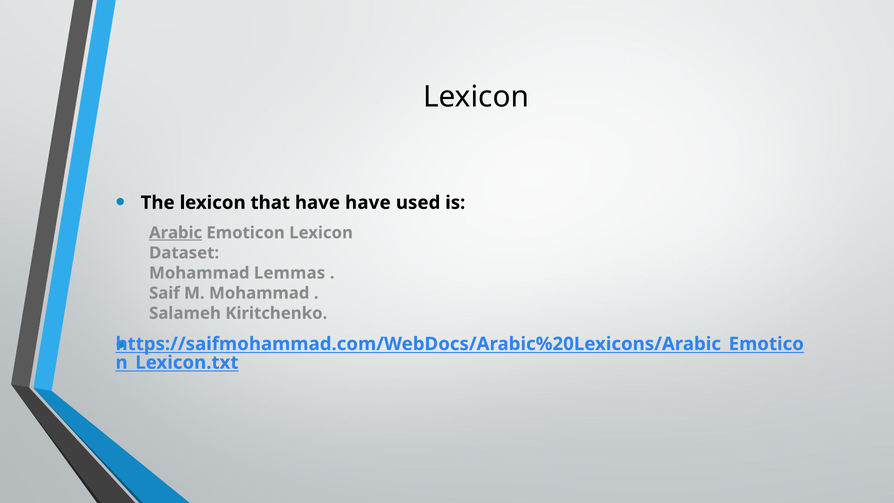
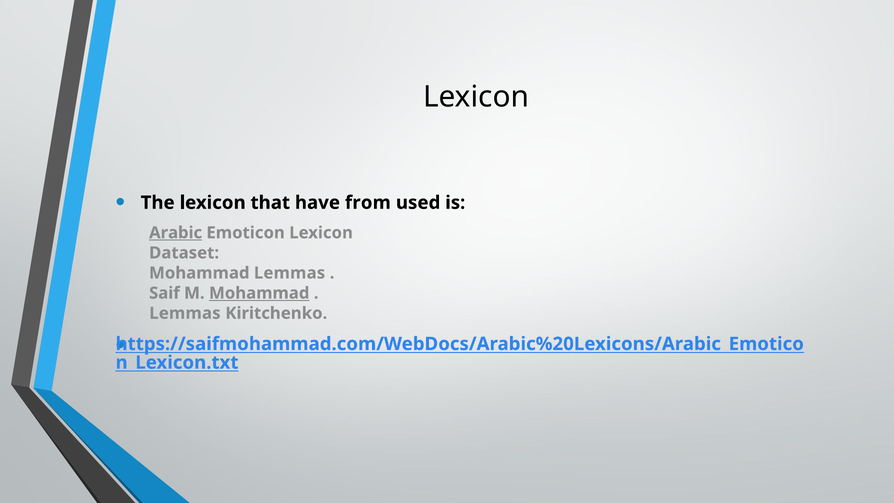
have have: have -> from
Mohammad at (259, 293) underline: none -> present
Salameh at (185, 313): Salameh -> Lemmas
